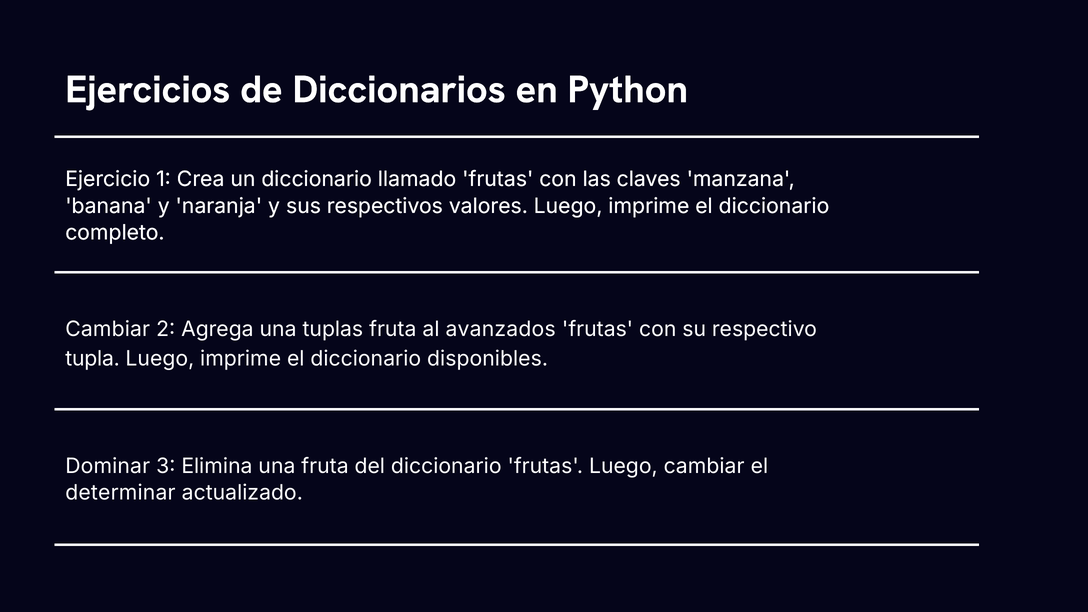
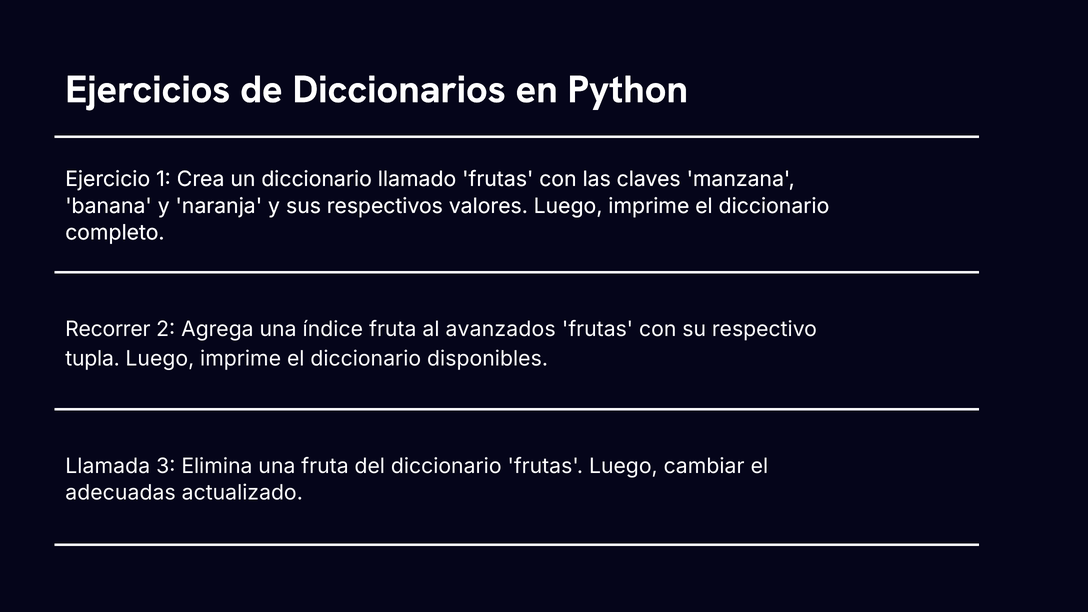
Cambiar at (108, 330): Cambiar -> Recorrer
tuplas: tuplas -> índice
Dominar: Dominar -> Llamada
determinar: determinar -> adecuadas
